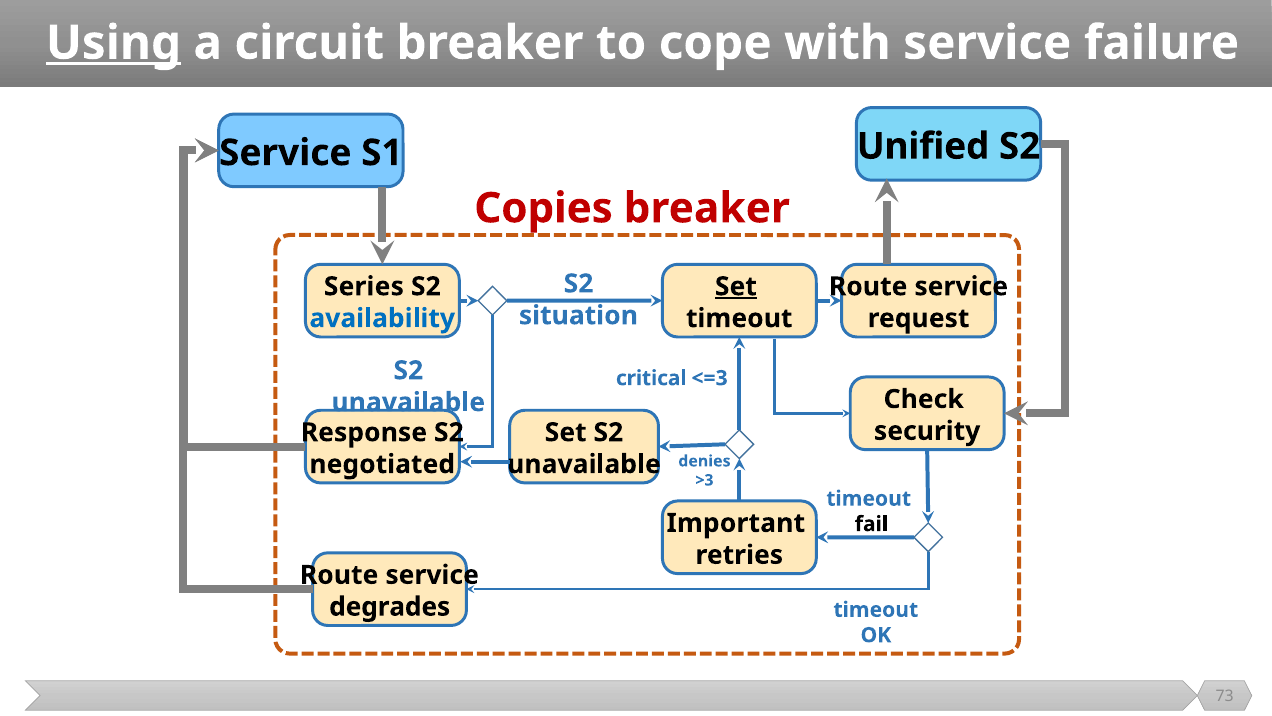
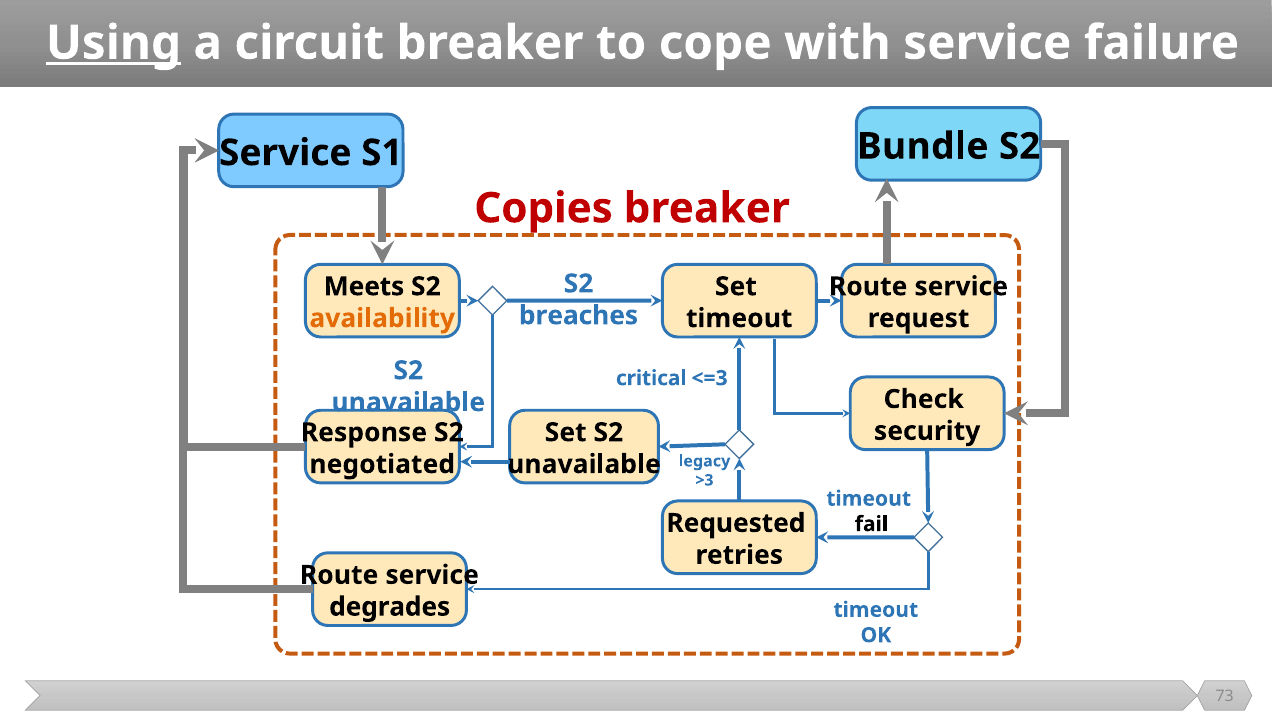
Unified: Unified -> Bundle
Series: Series -> Meets
Set at (736, 286) underline: present -> none
situation: situation -> breaches
availability colour: blue -> orange
denies: denies -> legacy
Important: Important -> Requested
